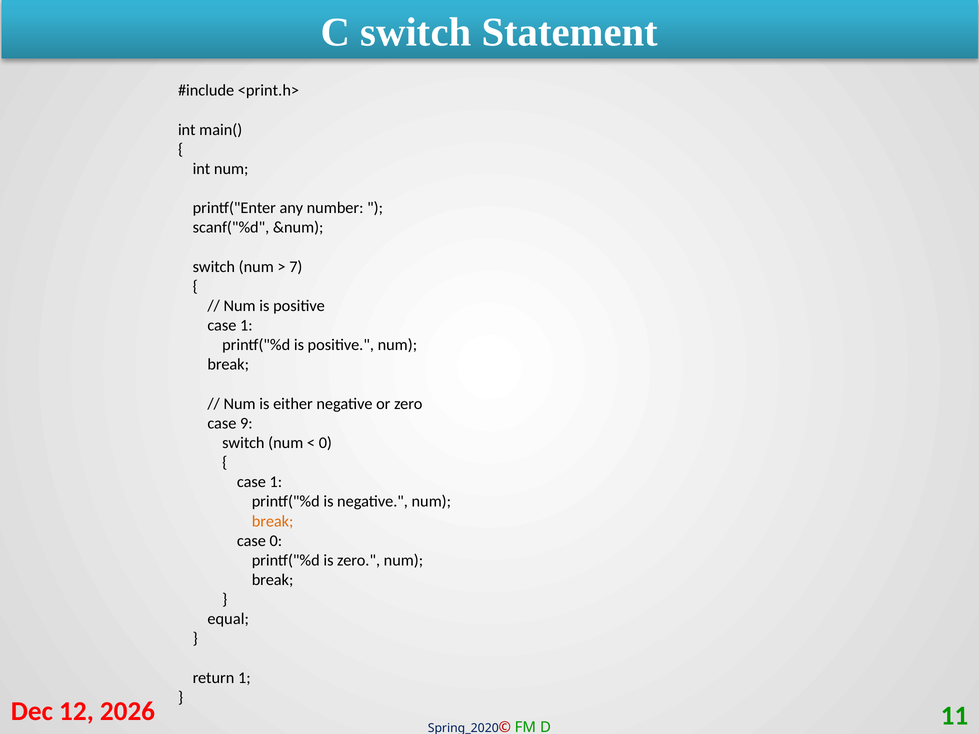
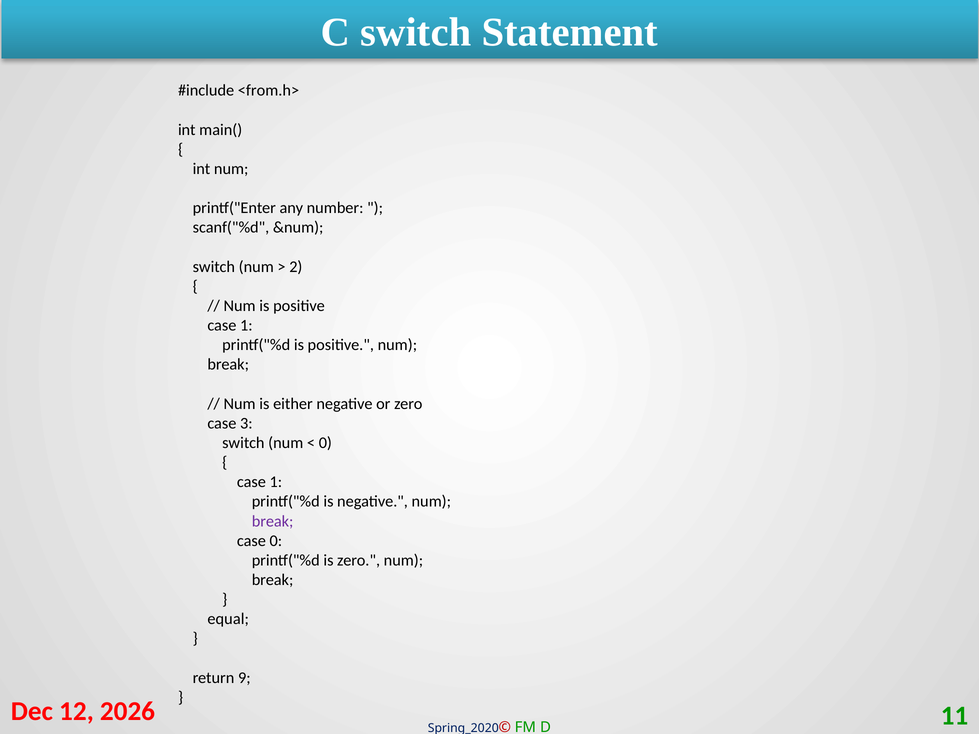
<print.h>: <print.h> -> <from.h>
7: 7 -> 2
9: 9 -> 3
break at (273, 521) colour: orange -> purple
return 1: 1 -> 9
